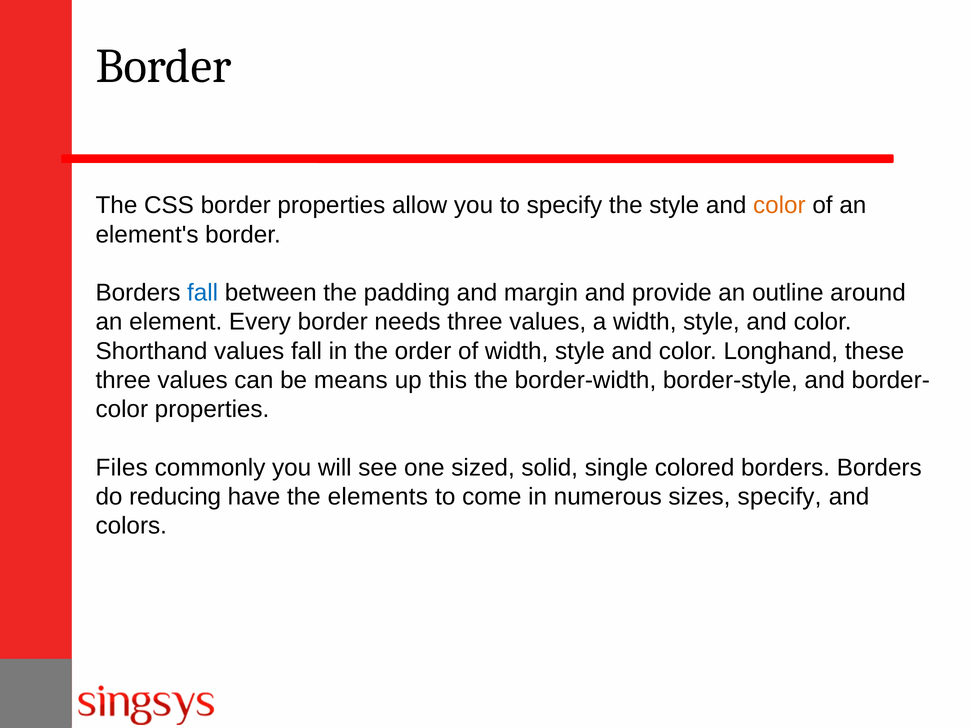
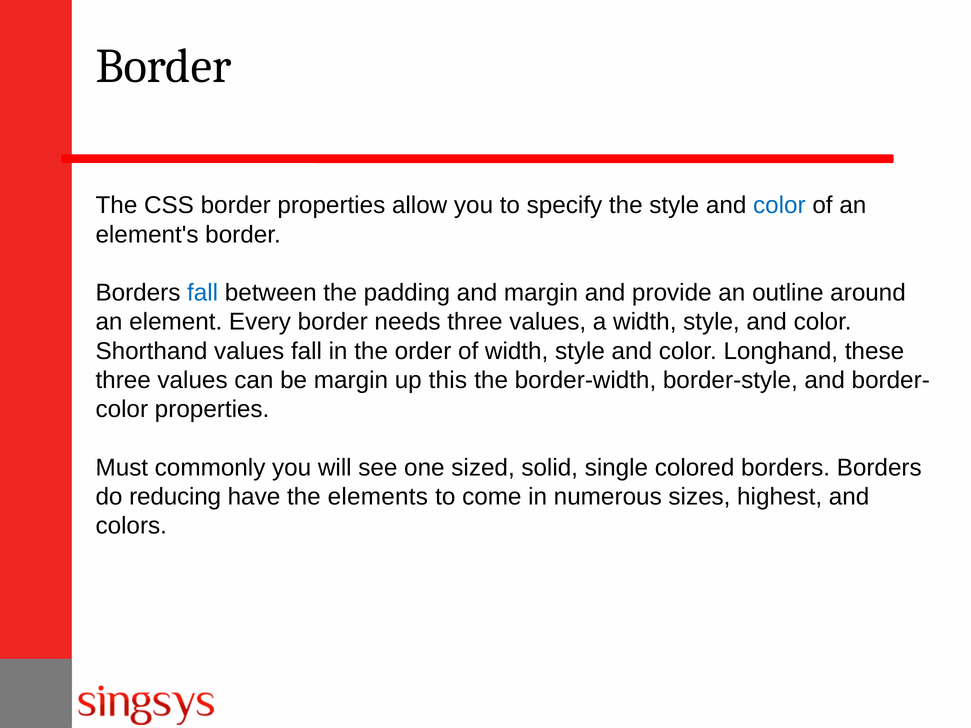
color at (779, 205) colour: orange -> blue
be means: means -> margin
Files: Files -> Must
sizes specify: specify -> highest
